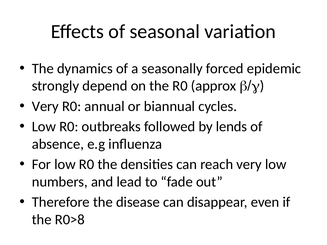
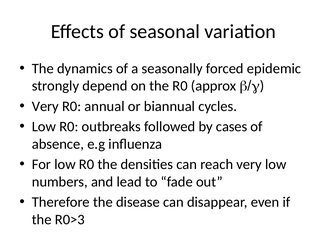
lends: lends -> cases
R0>8: R0>8 -> R0>3
